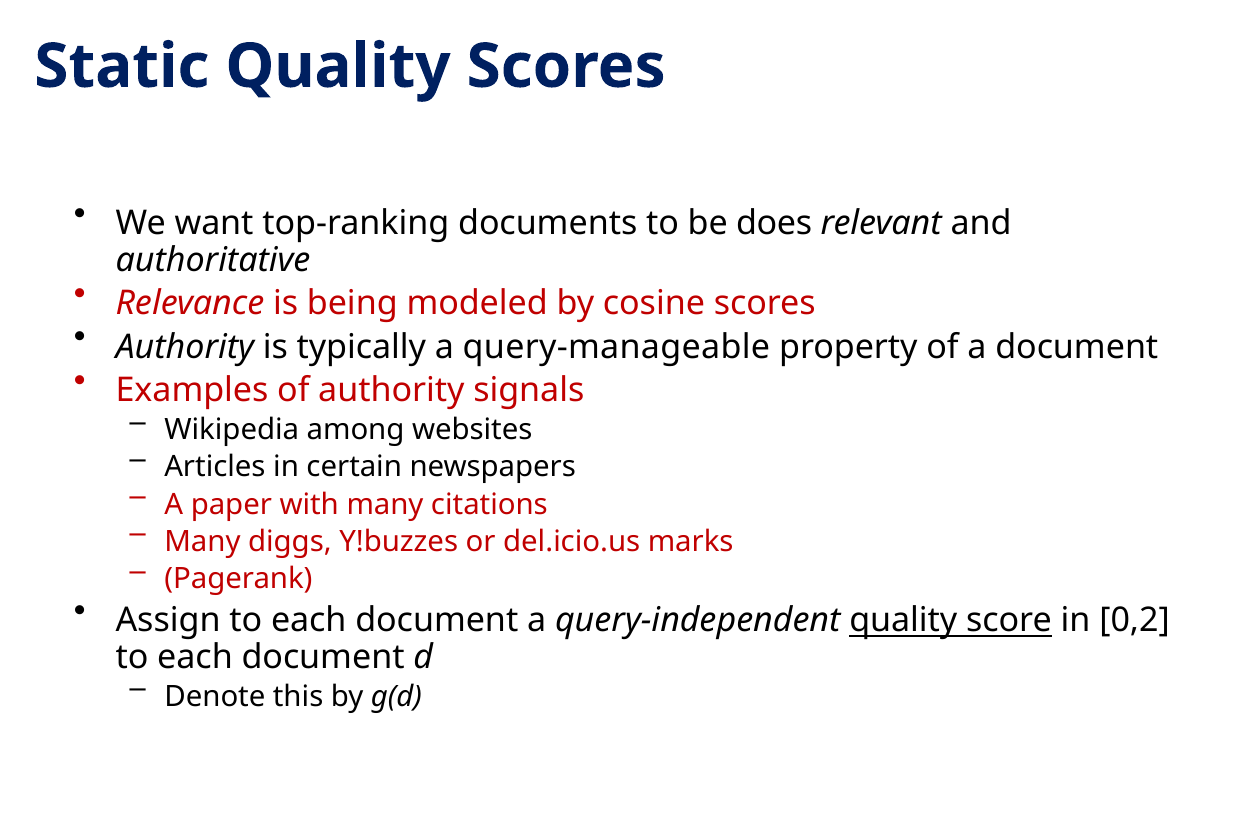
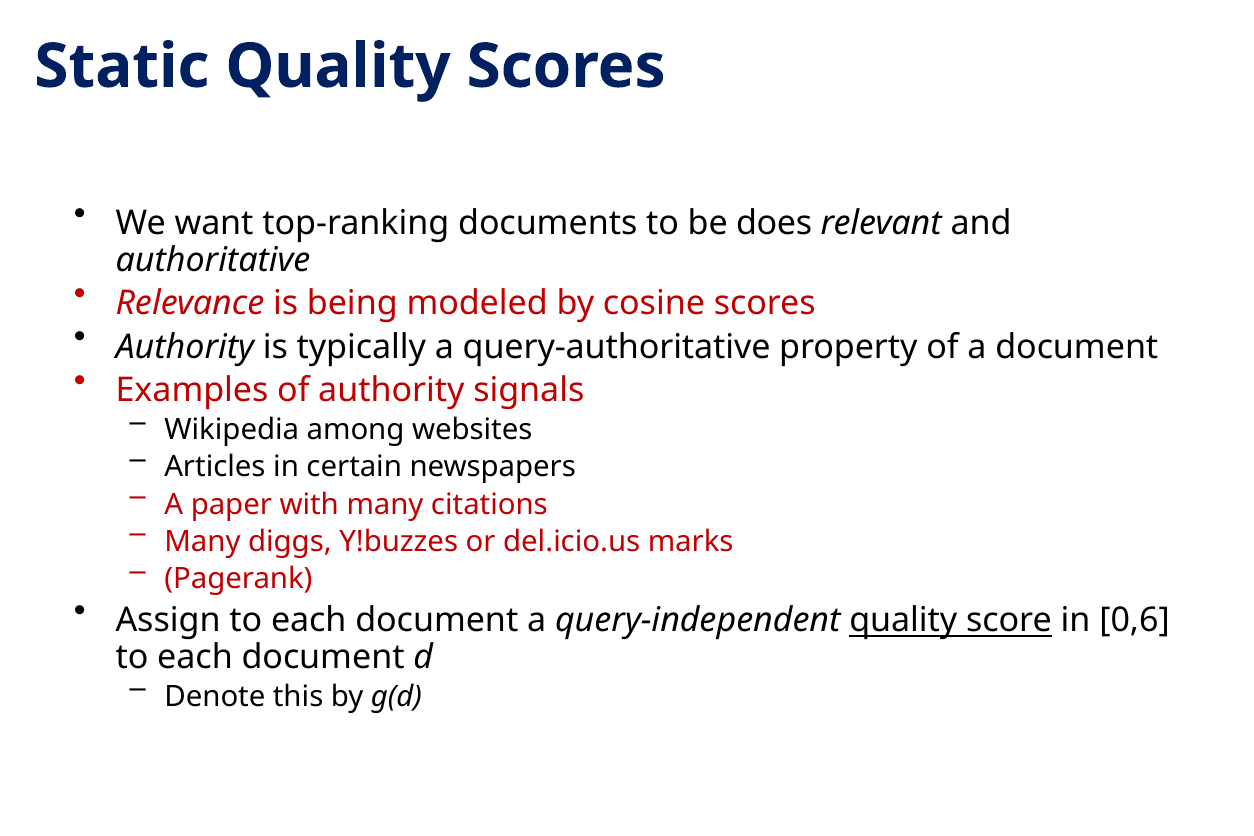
query-manageable: query-manageable -> query-authoritative
0,2: 0,2 -> 0,6
